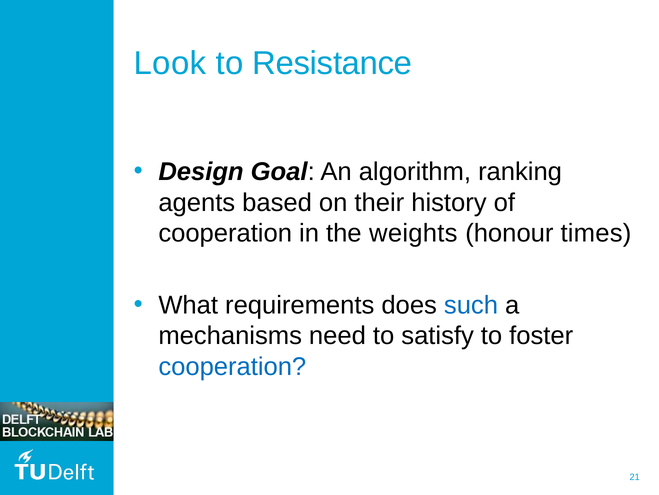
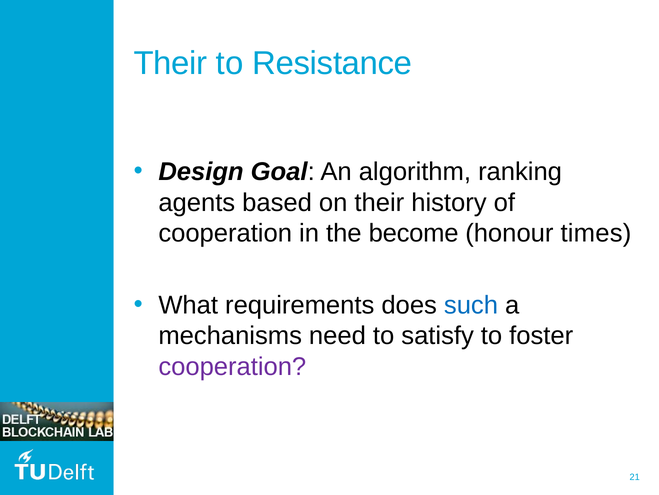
Look at (170, 63): Look -> Their
weights: weights -> become
cooperation at (232, 366) colour: blue -> purple
